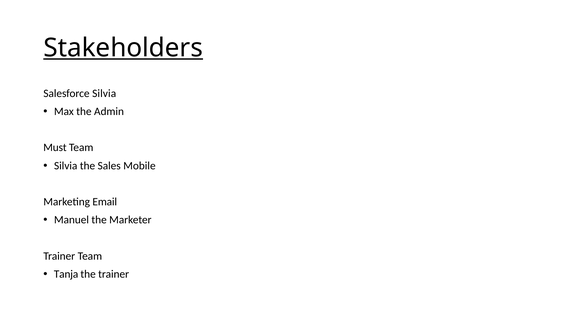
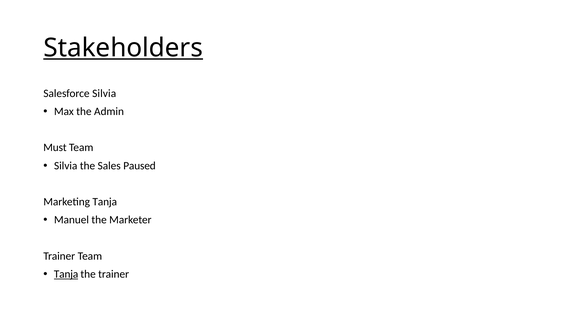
Mobile: Mobile -> Paused
Marketing Email: Email -> Tanja
Tanja at (66, 274) underline: none -> present
